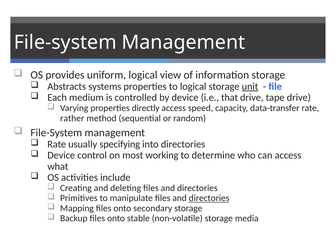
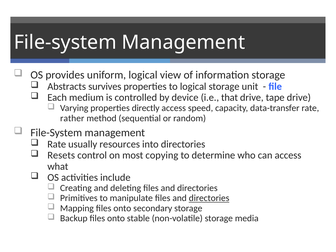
systems: systems -> survives
unit underline: present -> none
specifying: specifying -> resources
Device at (61, 155): Device -> Resets
working: working -> copying
